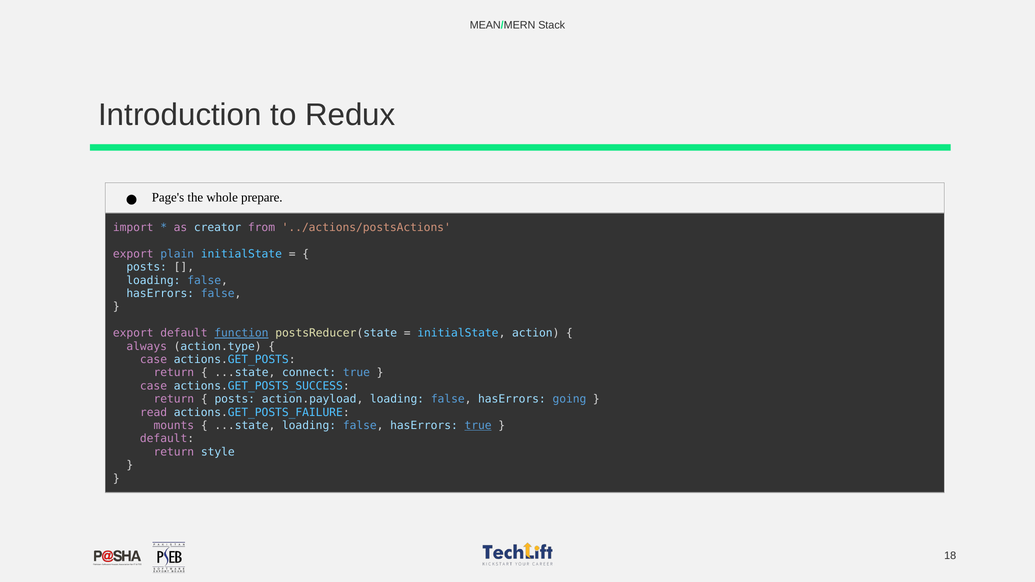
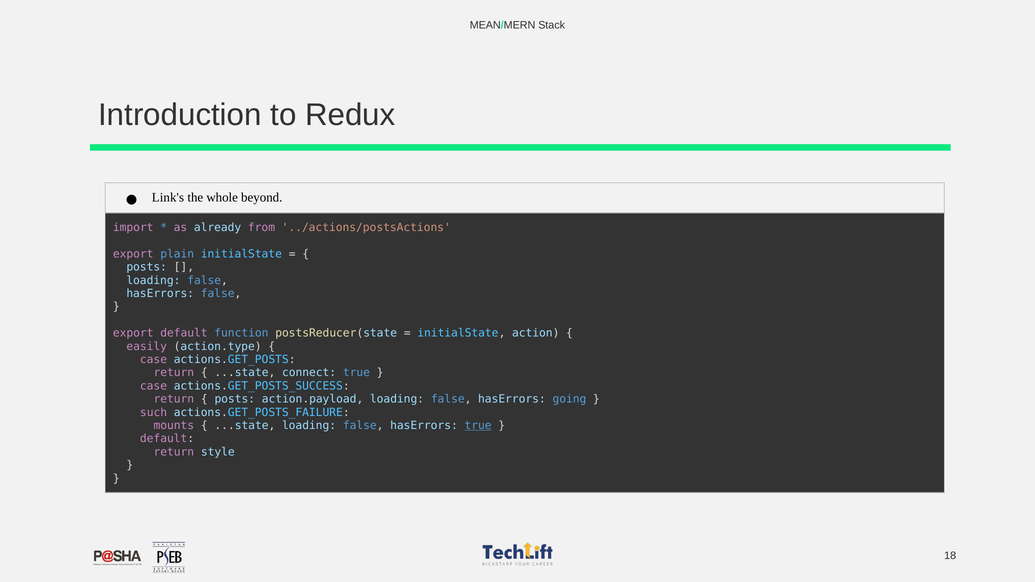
Page's: Page's -> Link's
prepare: prepare -> beyond
creator: creator -> already
function underline: present -> none
always: always -> easily
read: read -> such
